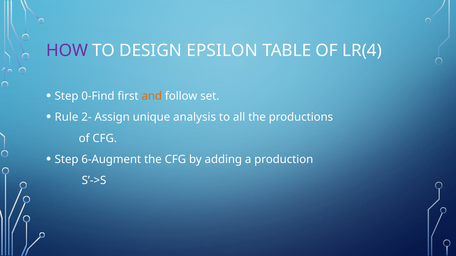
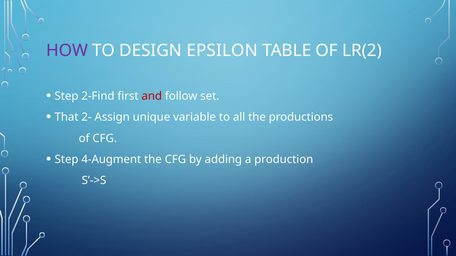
LR(4: LR(4 -> LR(2
0-Find: 0-Find -> 2-Find
and colour: orange -> red
Rule: Rule -> That
analysis: analysis -> variable
6-Augment: 6-Augment -> 4-Augment
